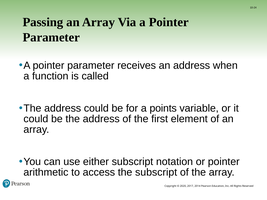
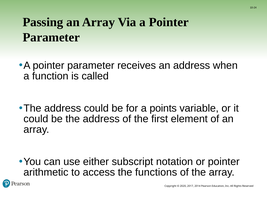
the subscript: subscript -> functions
